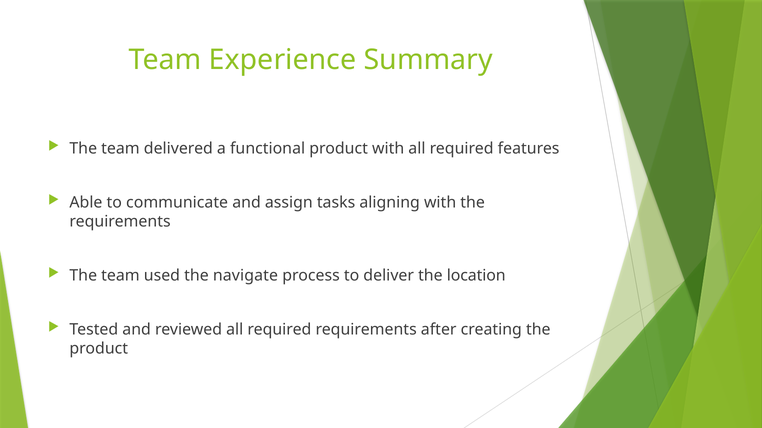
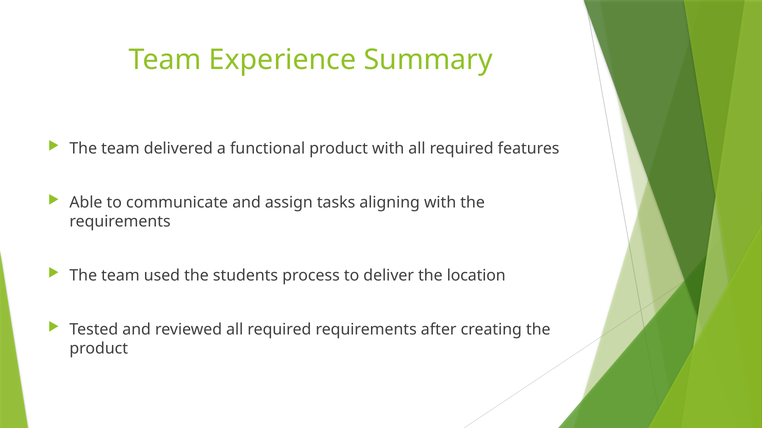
navigate: navigate -> students
